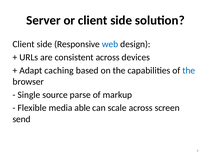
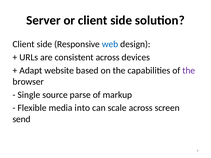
caching: caching -> website
the at (189, 71) colour: blue -> purple
able: able -> into
